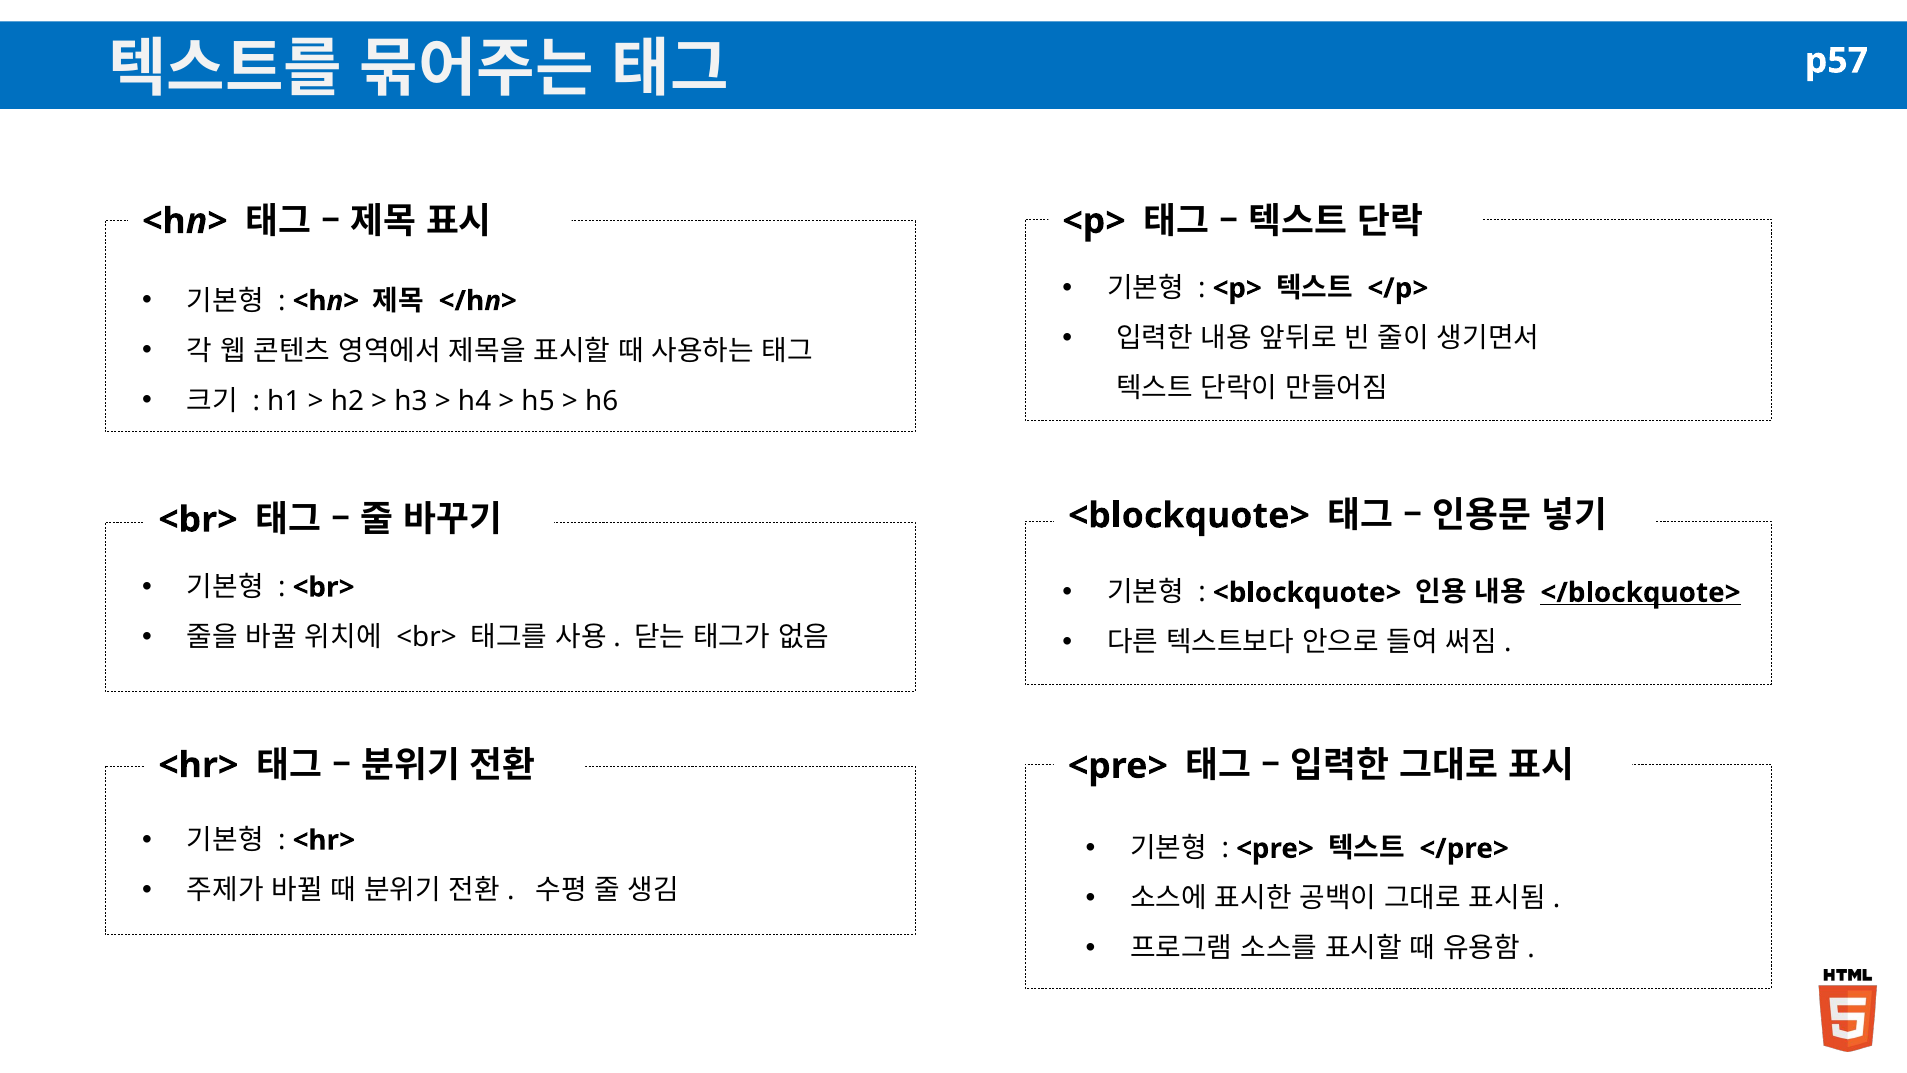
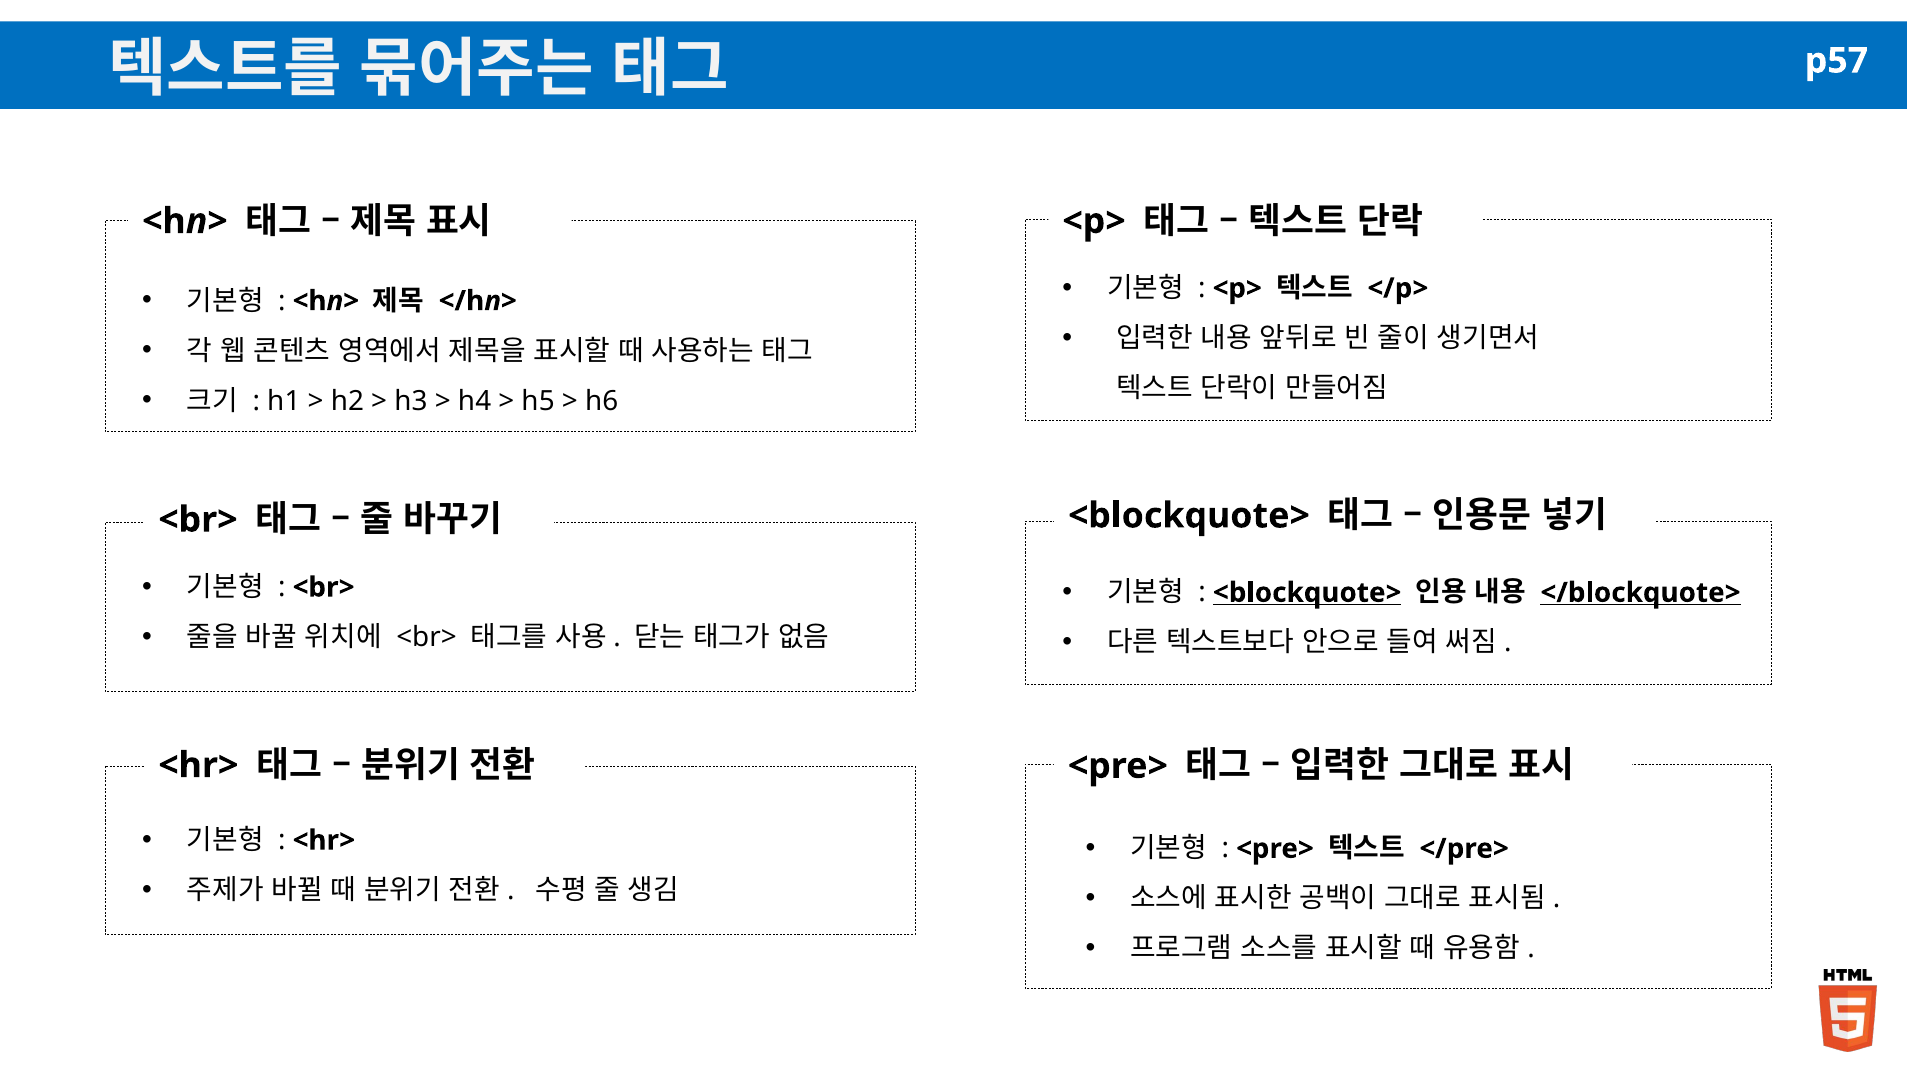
<blockquote> at (1307, 592) underline: none -> present
